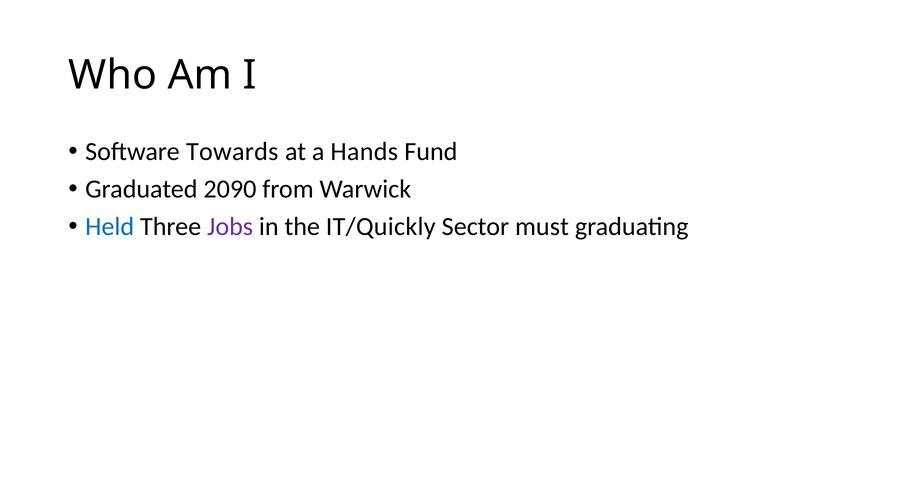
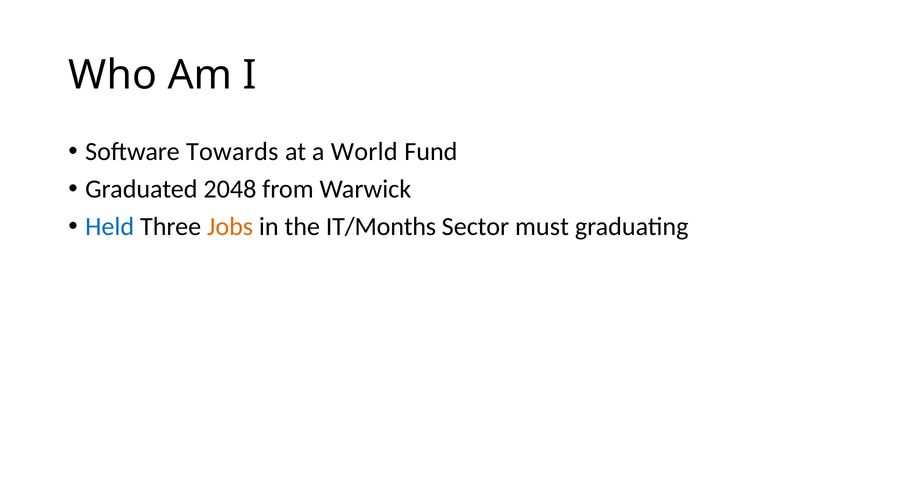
Hands: Hands -> World
2090: 2090 -> 2048
Jobs colour: purple -> orange
IT/Quickly: IT/Quickly -> IT/Months
